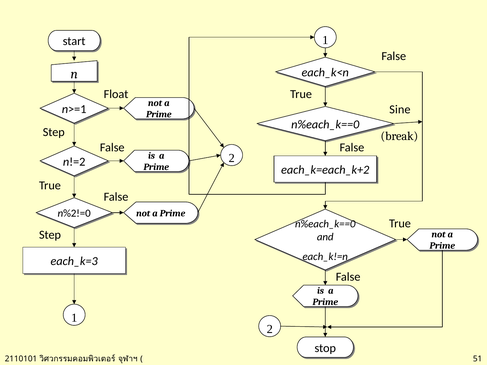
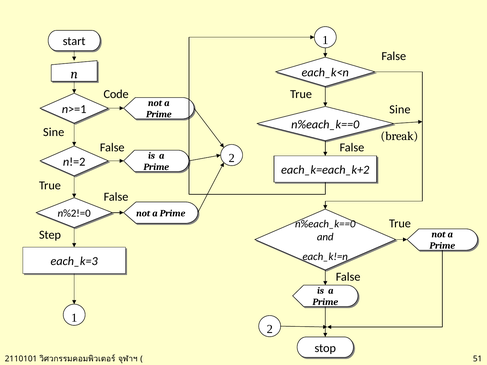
Float: Float -> Code
Step at (54, 132): Step -> Sine
